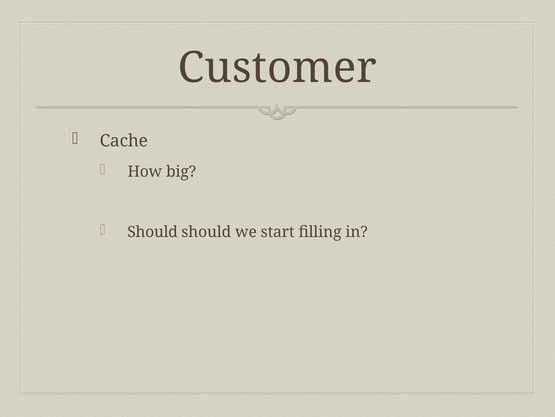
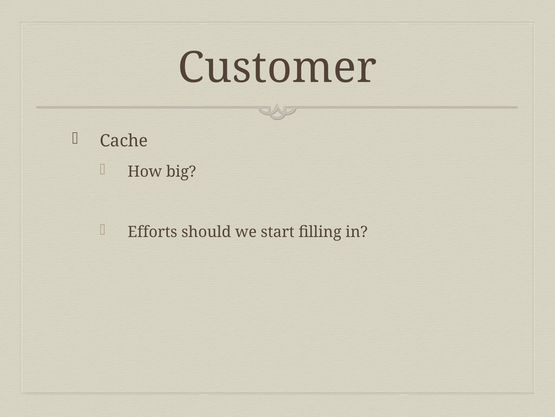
Should at (153, 232): Should -> Efforts
